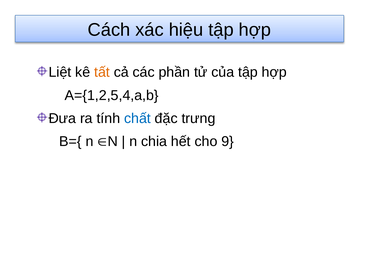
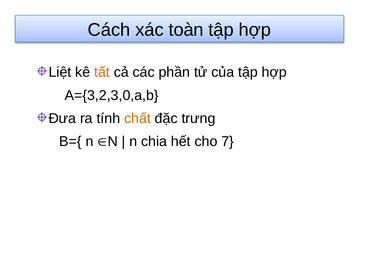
hiệu: hiệu -> toàn
A={1,2,5,4,a,b: A={1,2,5,4,a,b -> A={3,2,3,0,a,b
chất colour: blue -> orange
9: 9 -> 7
